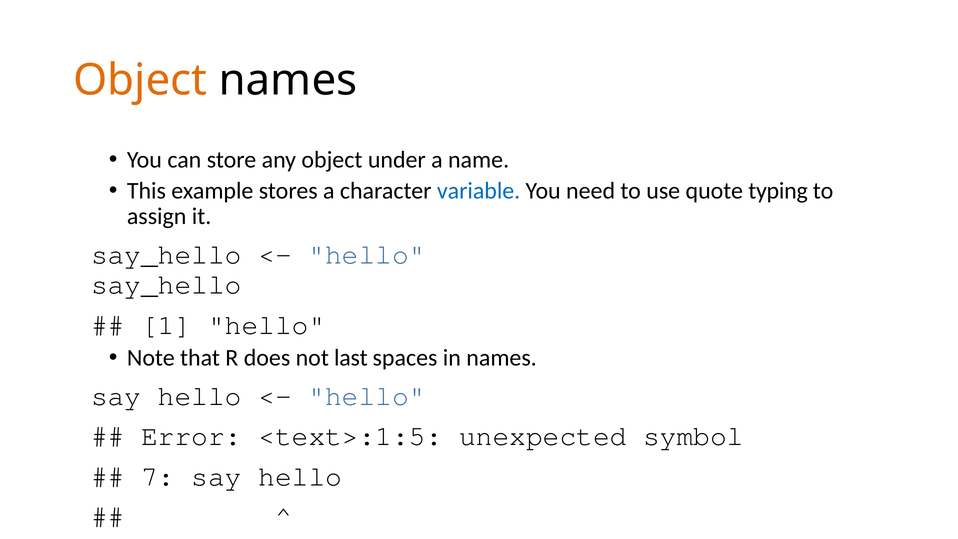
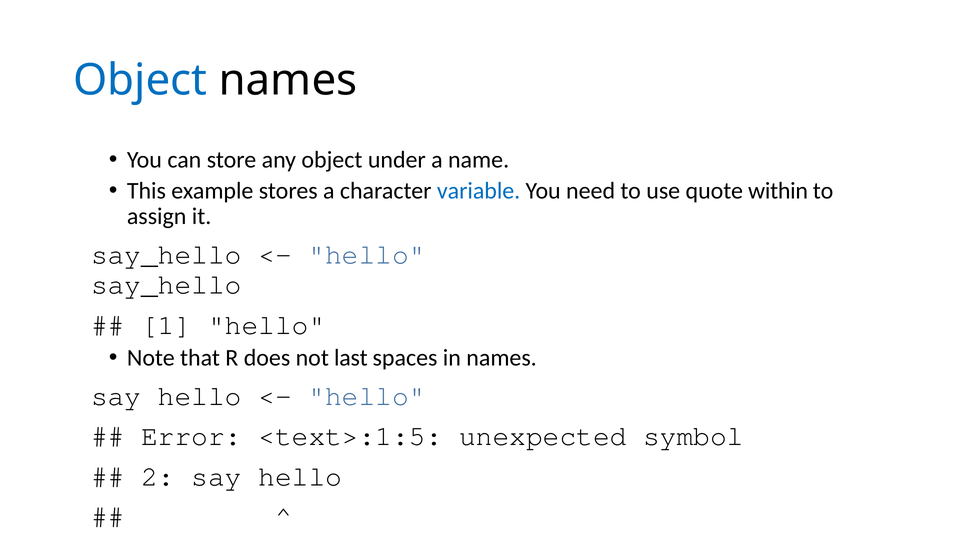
Object at (140, 80) colour: orange -> blue
typing: typing -> within
7: 7 -> 2
